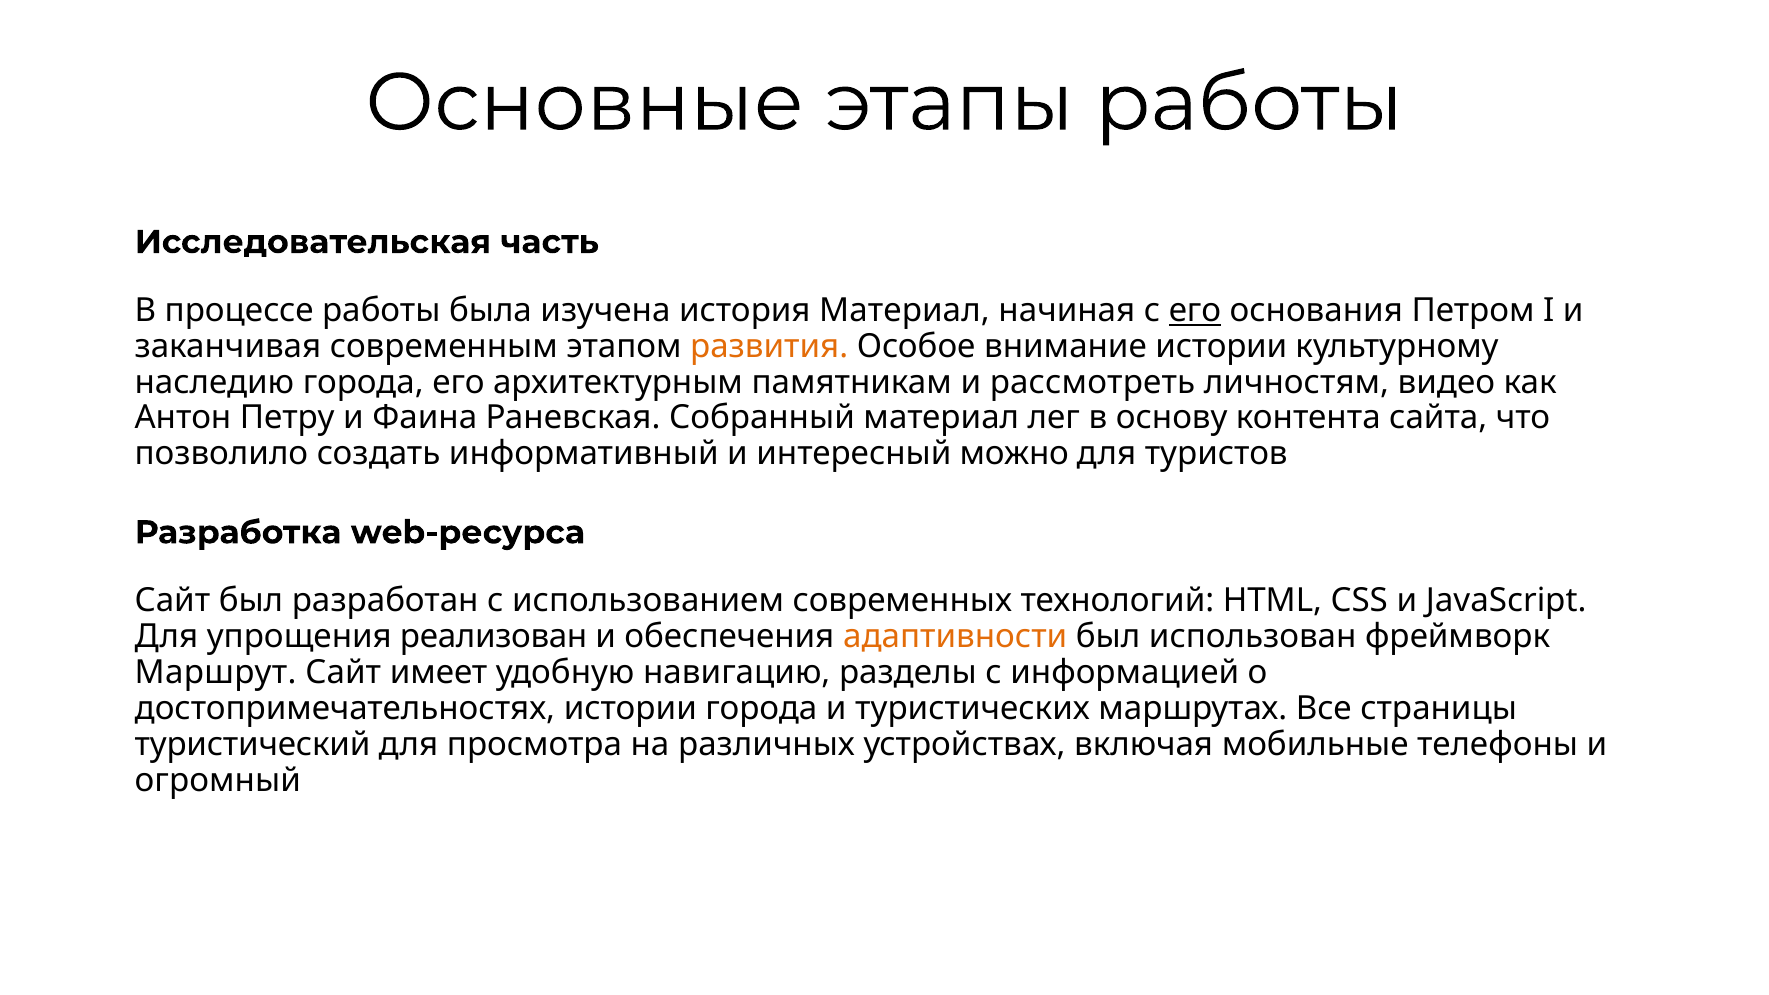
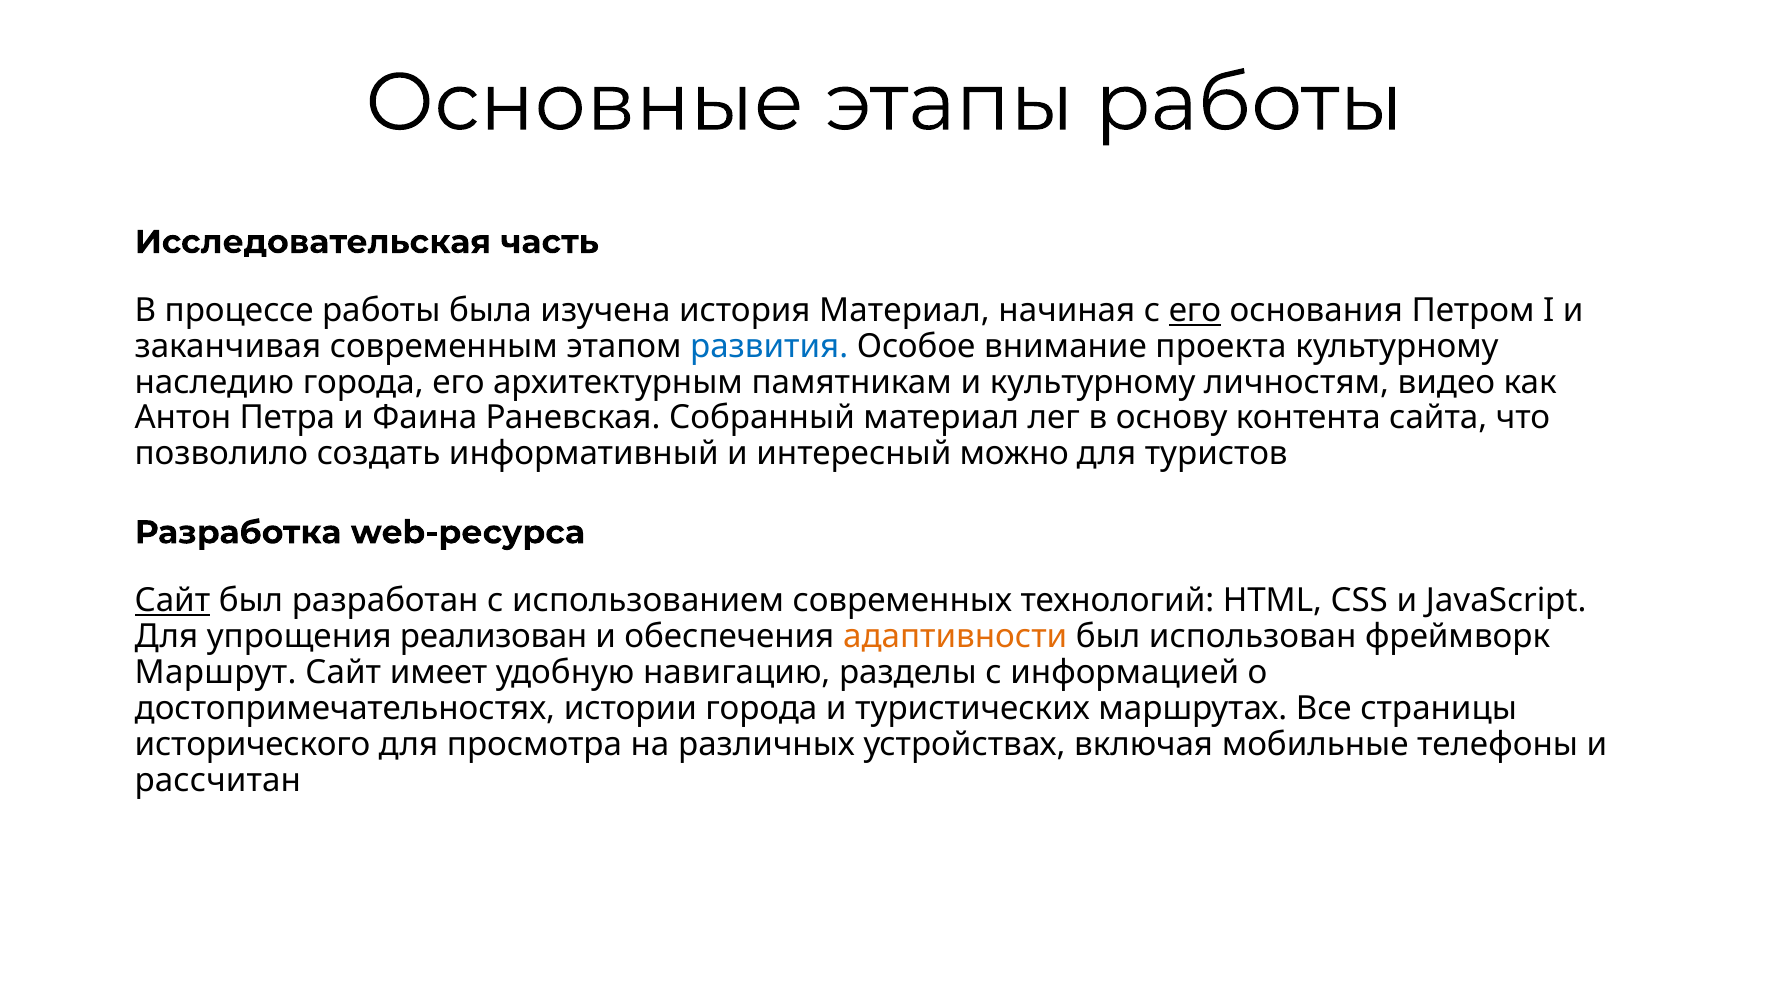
развития colour: orange -> blue
внимание истории: истории -> проекта
и рассмотреть: рассмотреть -> культурному
Петру: Петру -> Петра
Сайт at (172, 601) underline: none -> present
туристический: туристический -> исторического
огромный: огромный -> рассчитан
